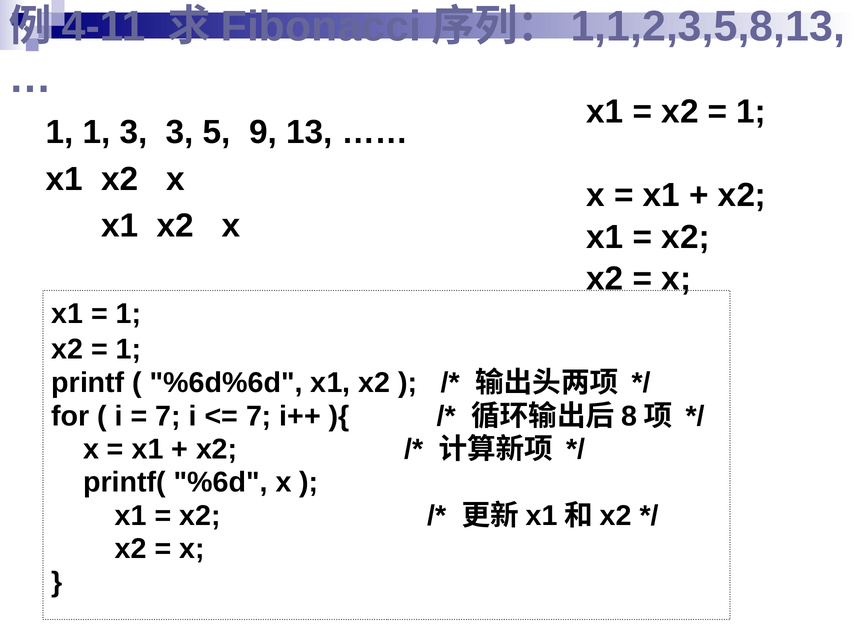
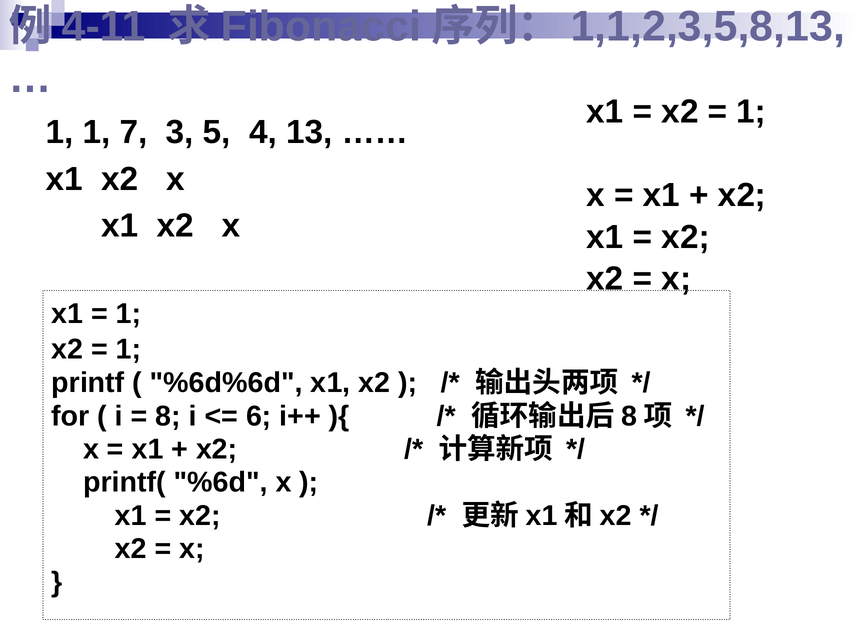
1 3: 3 -> 7
9: 9 -> 4
7 at (168, 416): 7 -> 8
7 at (259, 416): 7 -> 6
